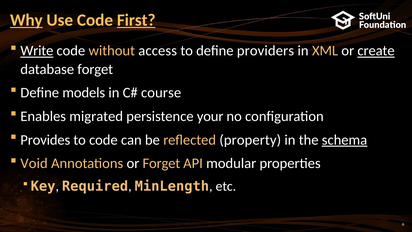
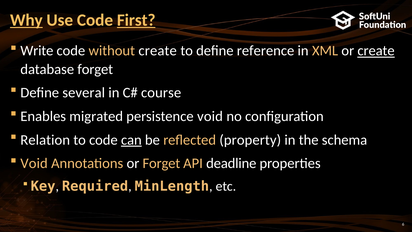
Write underline: present -> none
without access: access -> create
providers: providers -> reference
models: models -> several
persistence your: your -> void
Provides: Provides -> Relation
can underline: none -> present
schema underline: present -> none
modular: modular -> deadline
